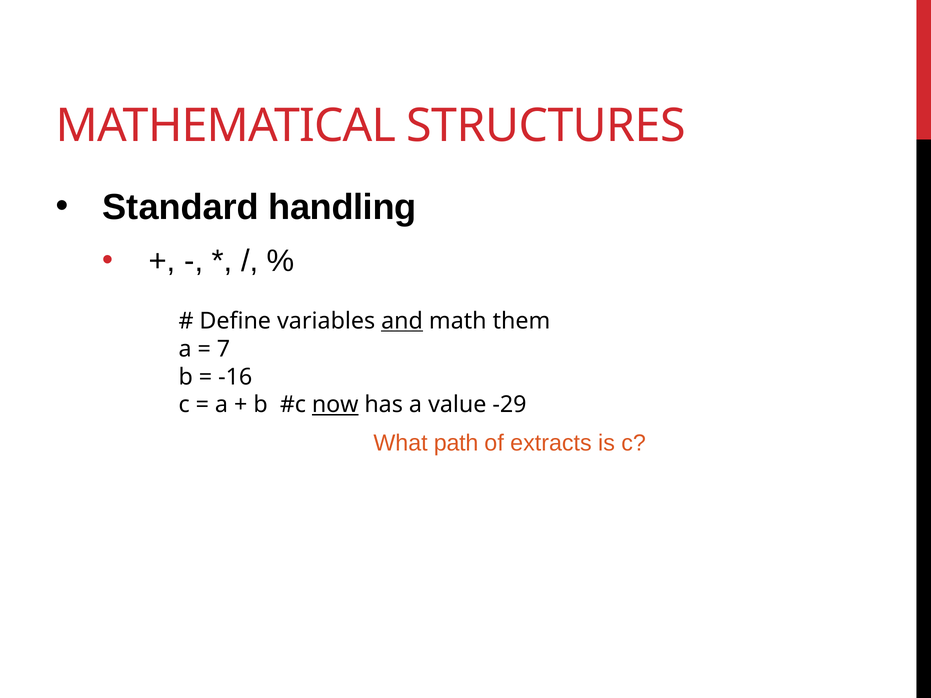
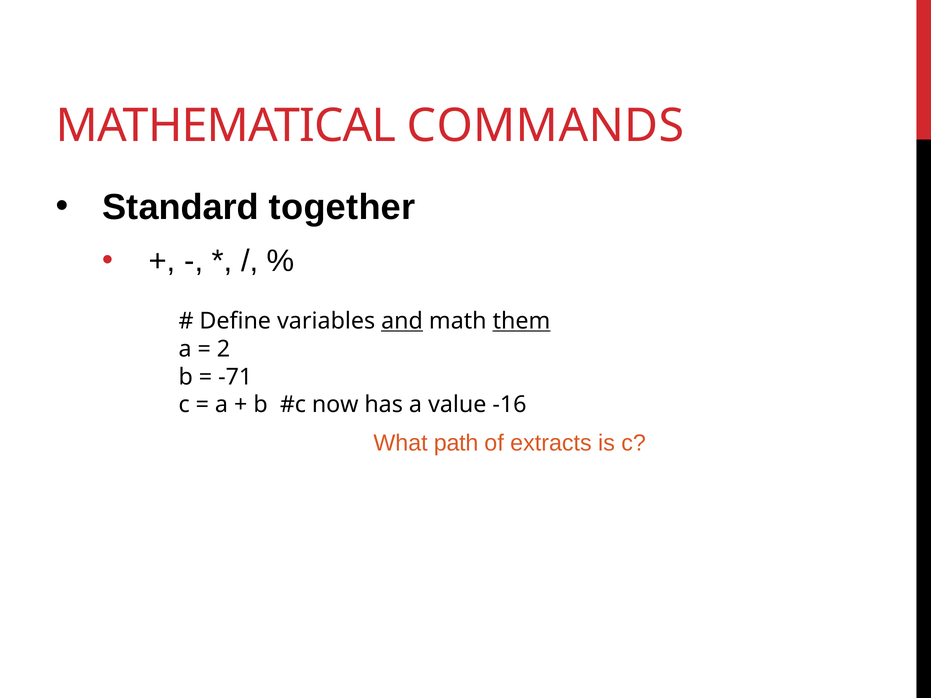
STRUCTURES: STRUCTURES -> COMMANDS
handling: handling -> together
them underline: none -> present
7: 7 -> 2
-16: -16 -> -71
now underline: present -> none
-29: -29 -> -16
